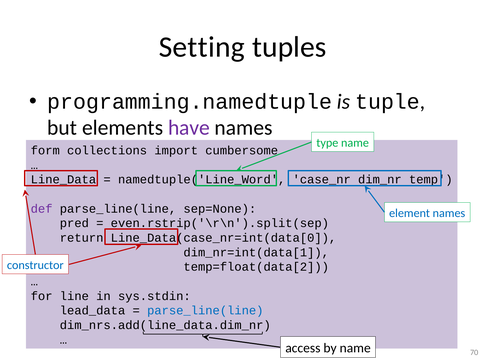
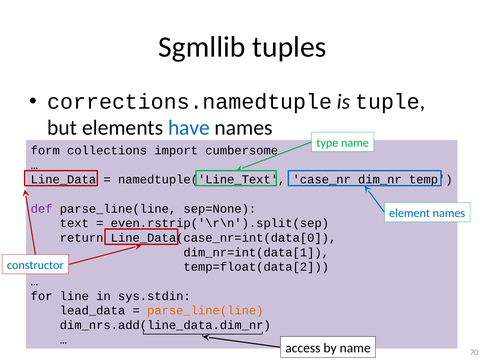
Setting: Setting -> Sgmllib
programming.namedtuple: programming.namedtuple -> corrections.namedtuple
have colour: purple -> blue
namedtuple('Line_Word: namedtuple('Line_Word -> namedtuple('Line_Text
pred: pred -> text
parse_line(line at (205, 310) colour: blue -> orange
